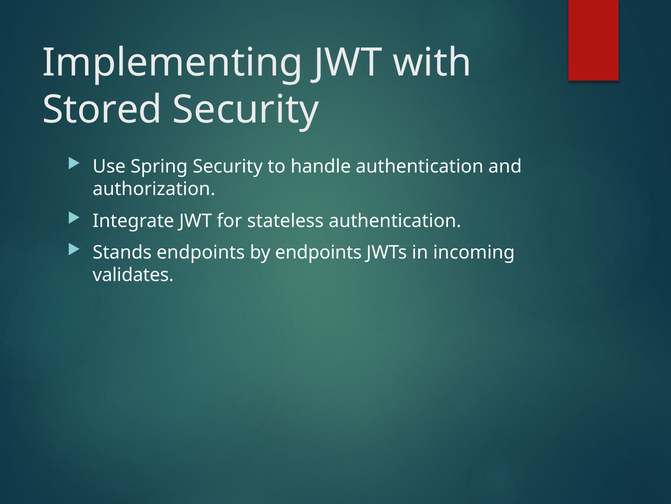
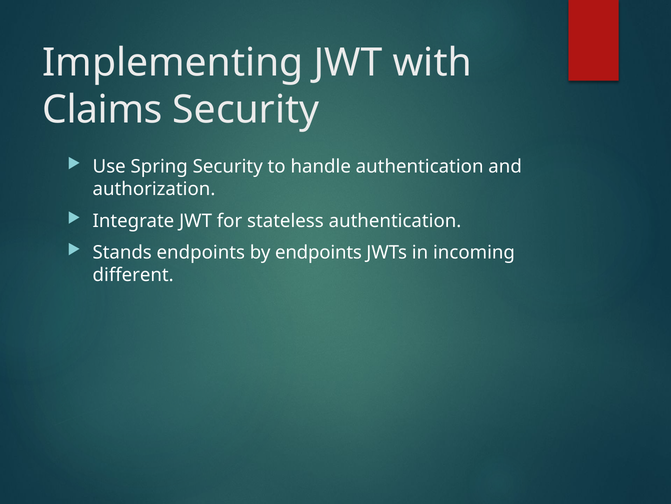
Stored: Stored -> Claims
validates: validates -> different
